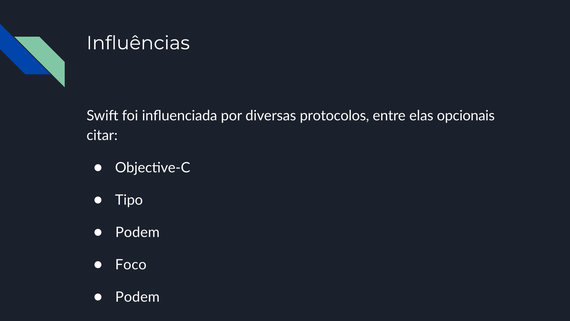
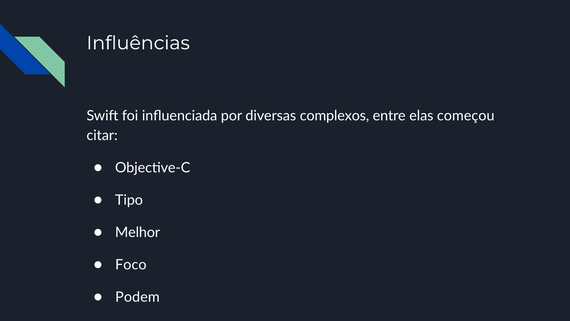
protocolos: protocolos -> complexos
opcionais: opcionais -> começou
Podem at (137, 232): Podem -> Melhor
